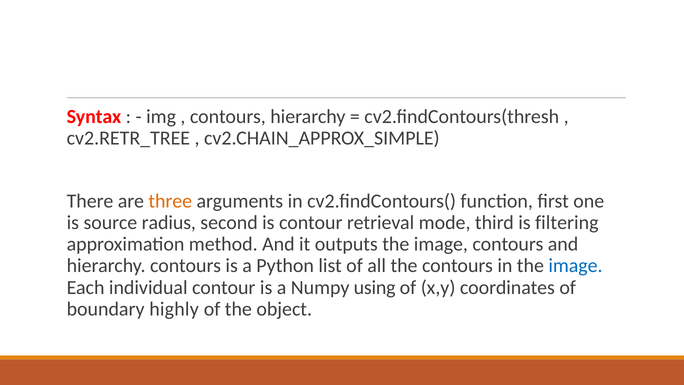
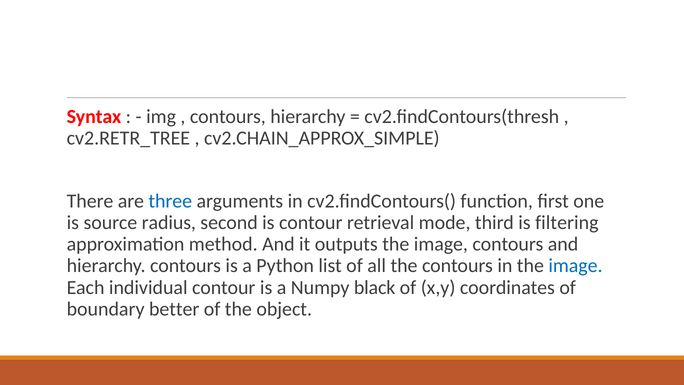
three colour: orange -> blue
using: using -> black
highly: highly -> better
